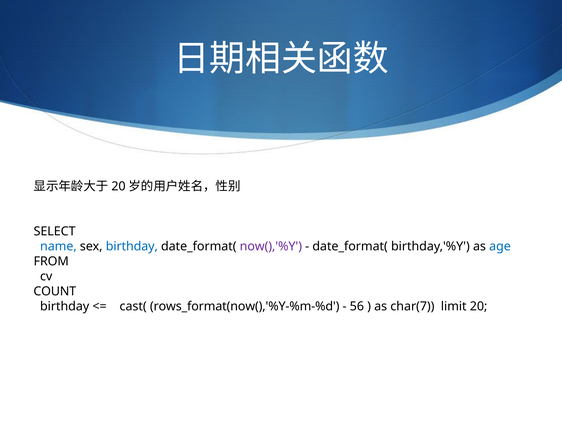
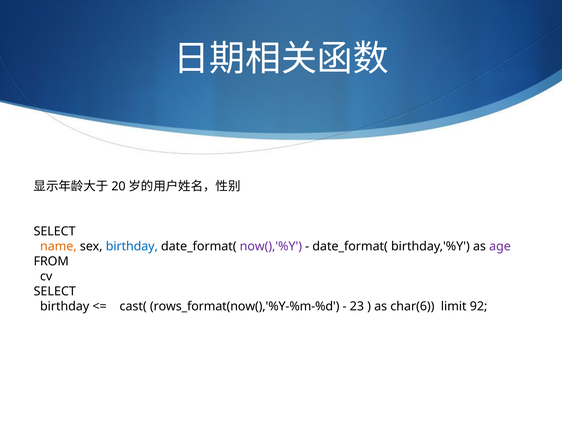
name colour: blue -> orange
age colour: blue -> purple
COUNT at (55, 291): COUNT -> SELECT
56: 56 -> 23
char(7: char(7 -> char(6
20: 20 -> 92
